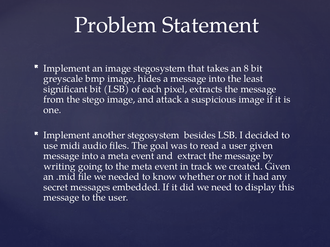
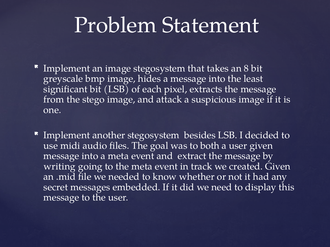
read: read -> both
